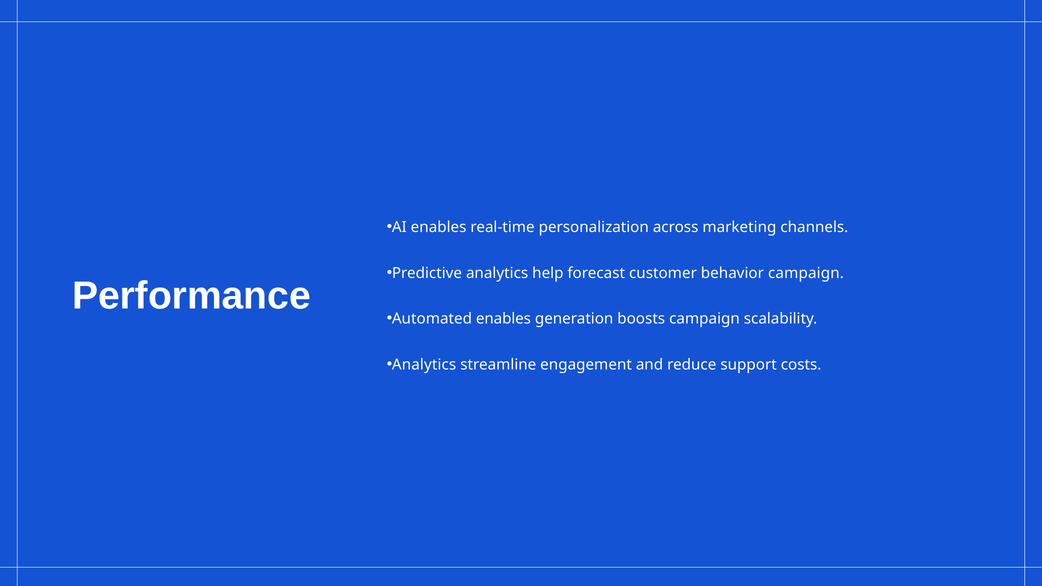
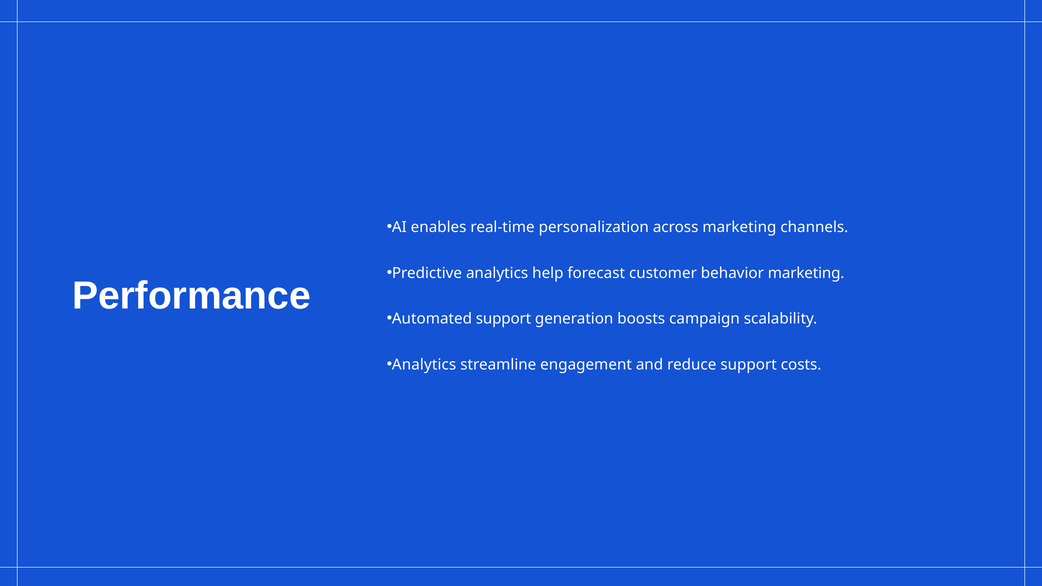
behavior campaign: campaign -> marketing
Automated enables: enables -> support
